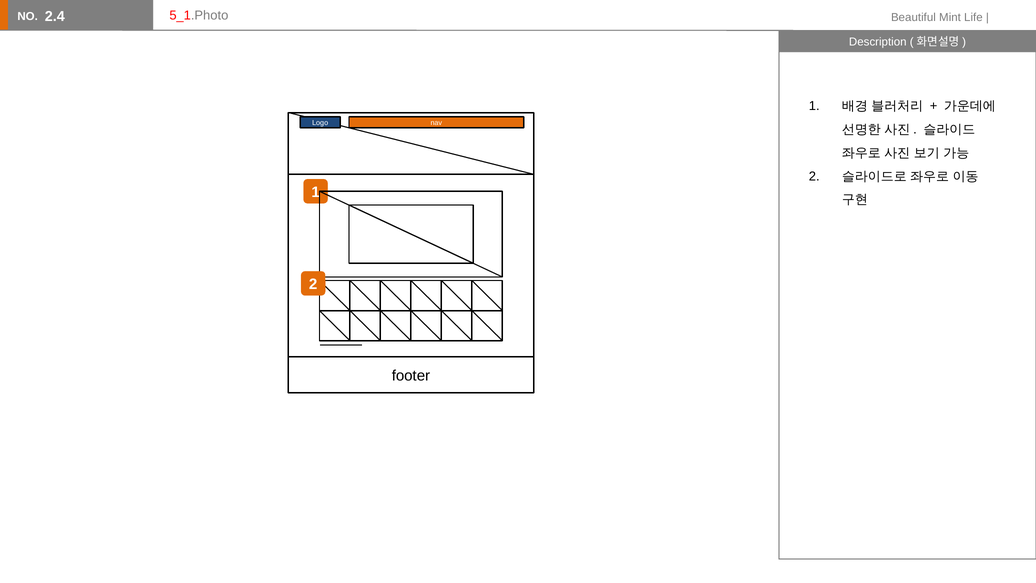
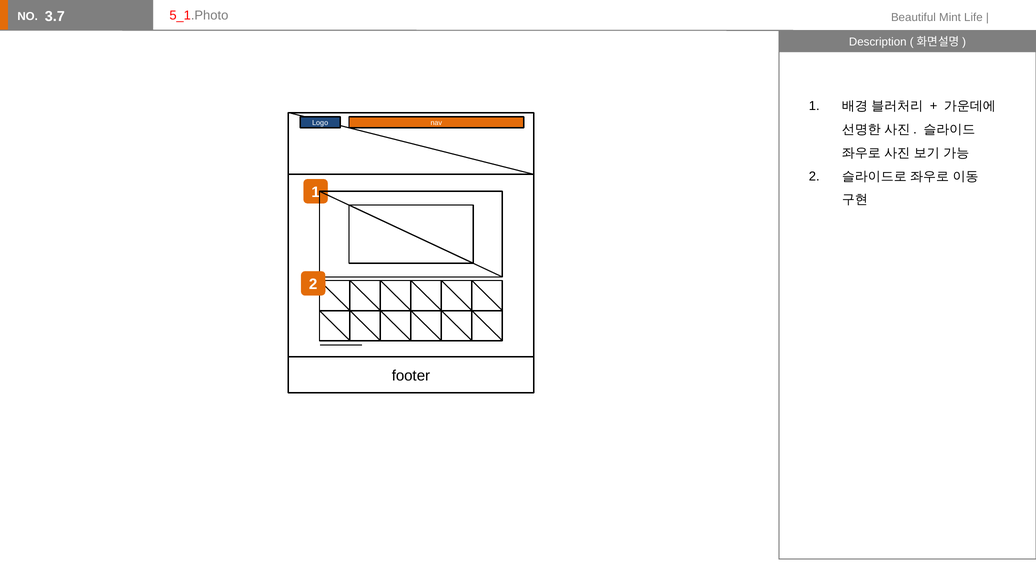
2.4: 2.4 -> 3.7
